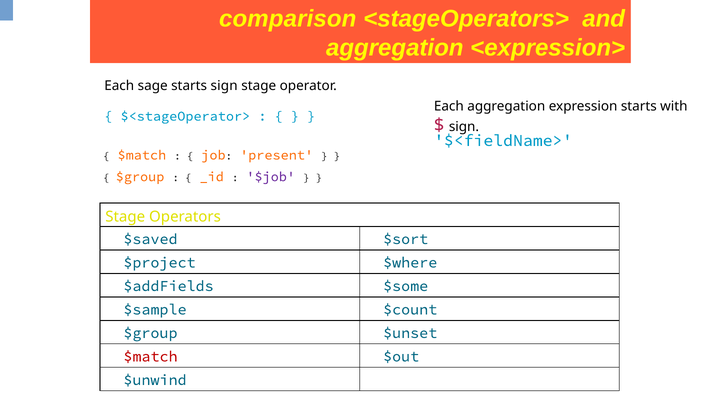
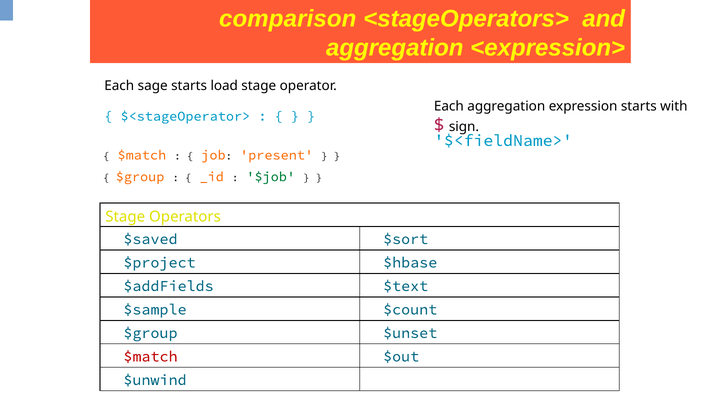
starts sign: sign -> load
$job colour: purple -> green
$where: $where -> $hbase
$some: $some -> $text
